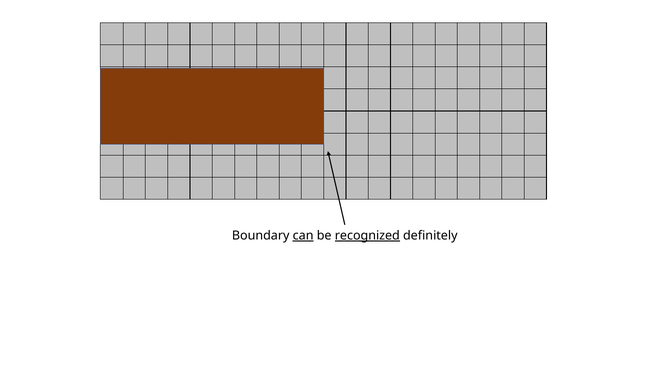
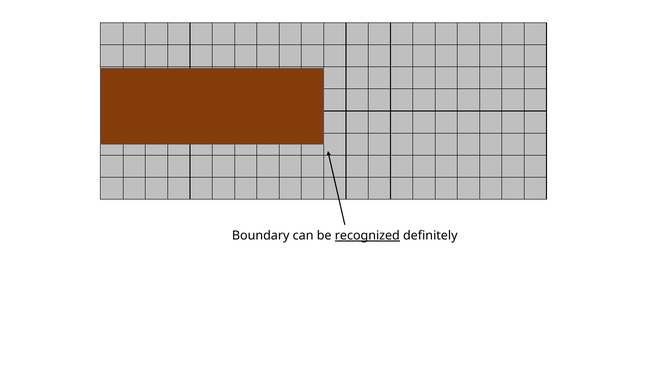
can underline: present -> none
